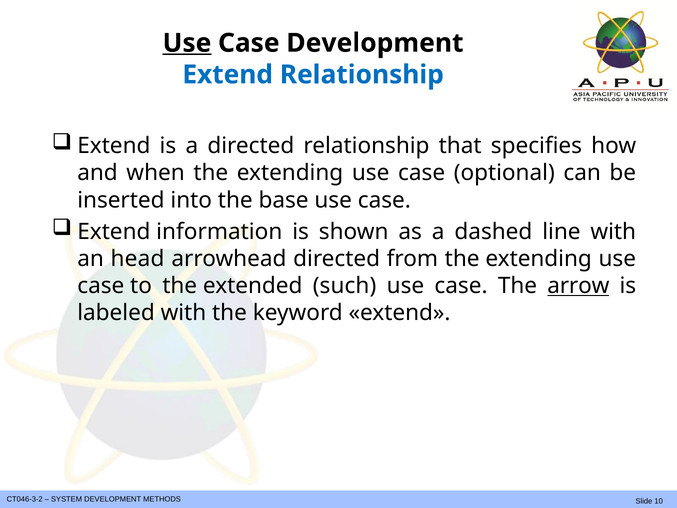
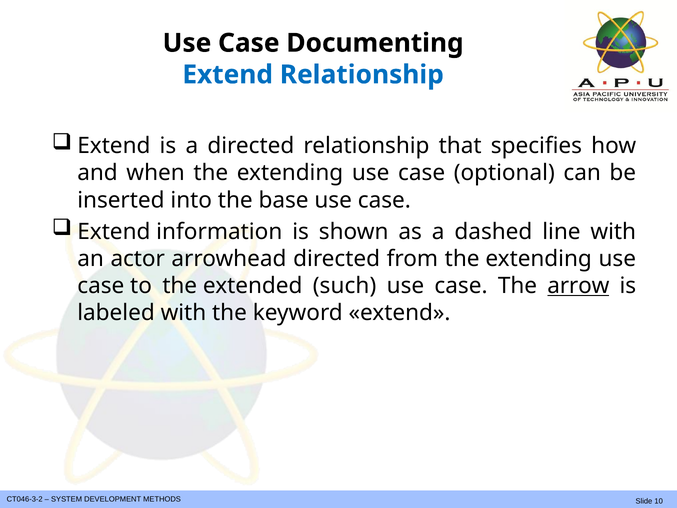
Use at (187, 43) underline: present -> none
Case Development: Development -> Documenting
head: head -> actor
